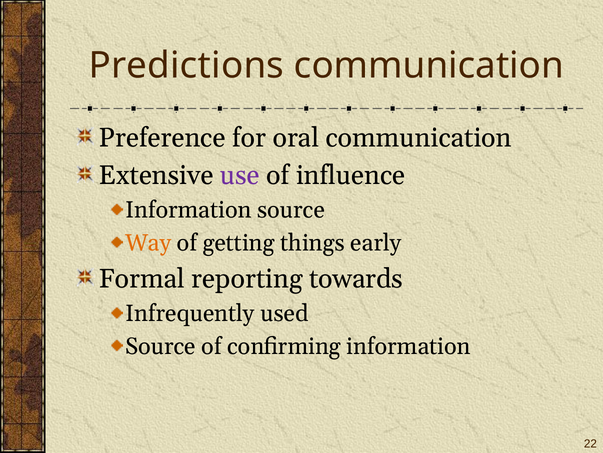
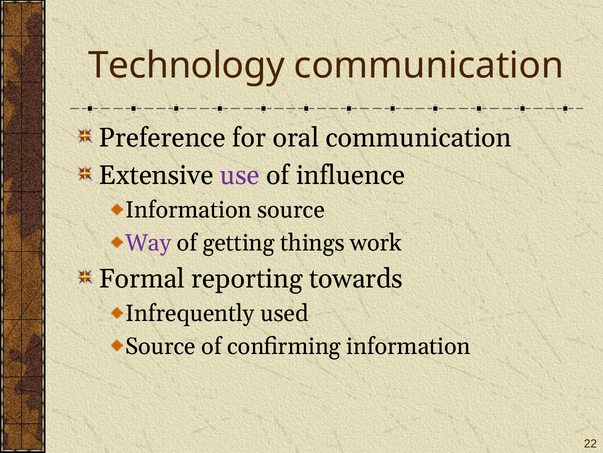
Predictions: Predictions -> Technology
Way colour: orange -> purple
early: early -> work
